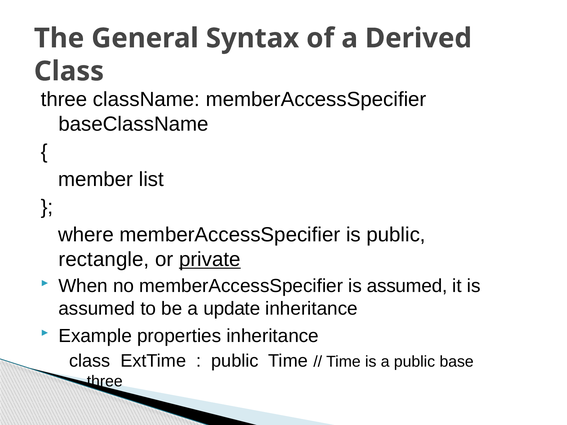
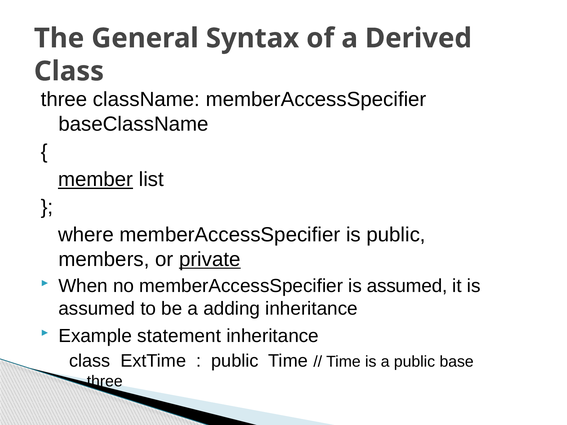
member underline: none -> present
rectangle: rectangle -> members
update: update -> adding
properties: properties -> statement
